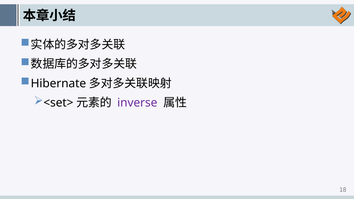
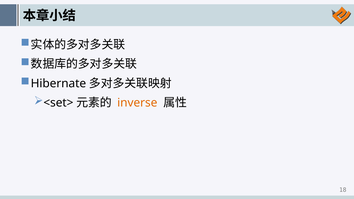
inverse colour: purple -> orange
